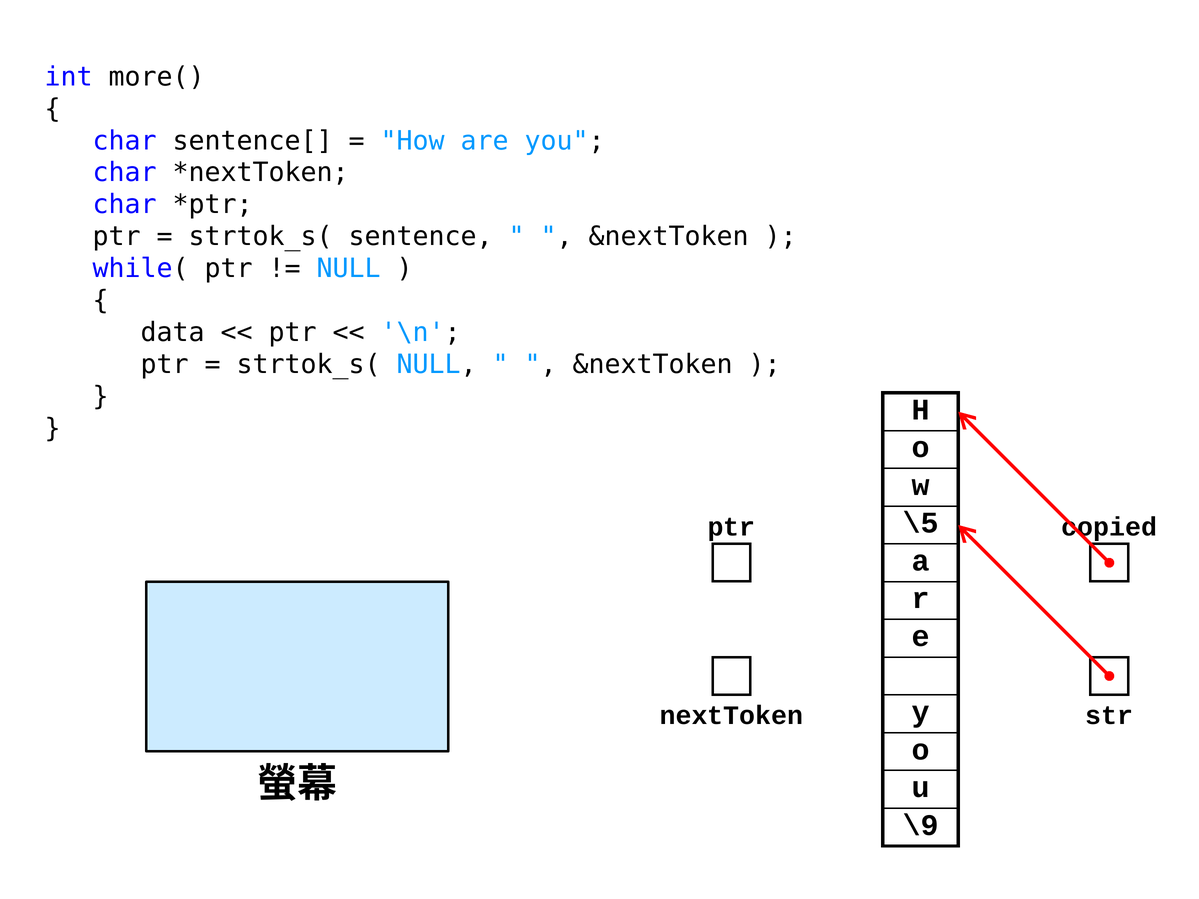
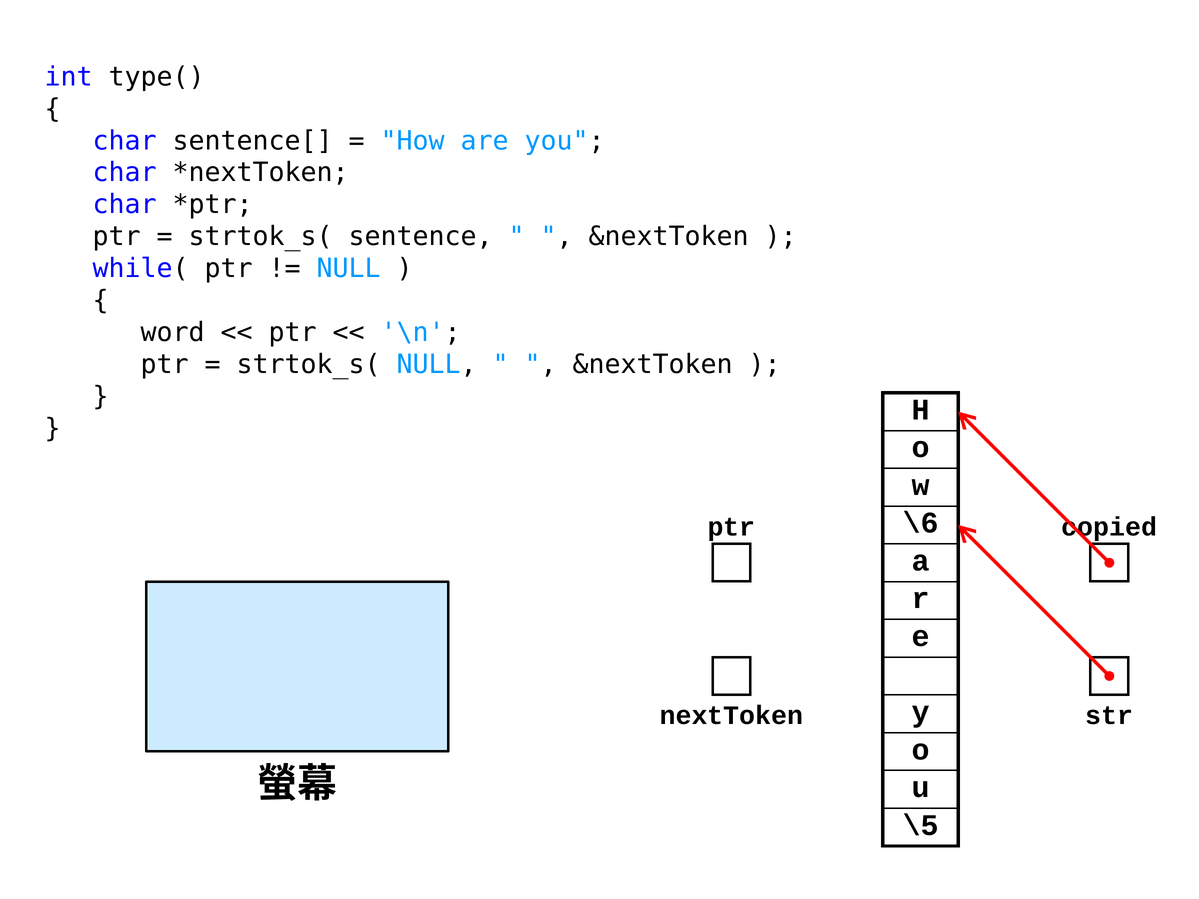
more(: more( -> type(
data: data -> word
\5: \5 -> \6
\9: \9 -> \5
